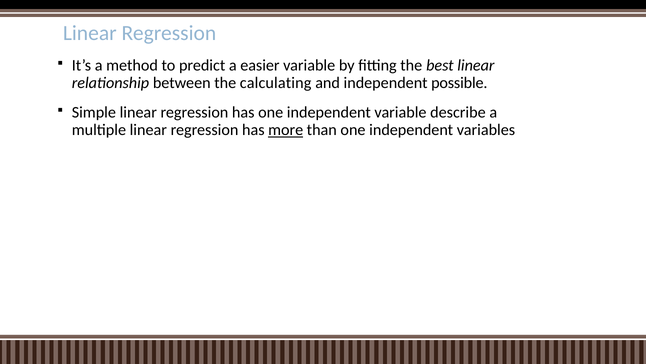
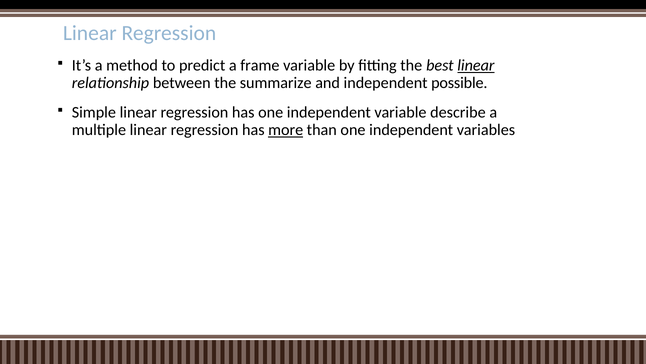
easier: easier -> frame
linear at (476, 65) underline: none -> present
calculating: calculating -> summarize
